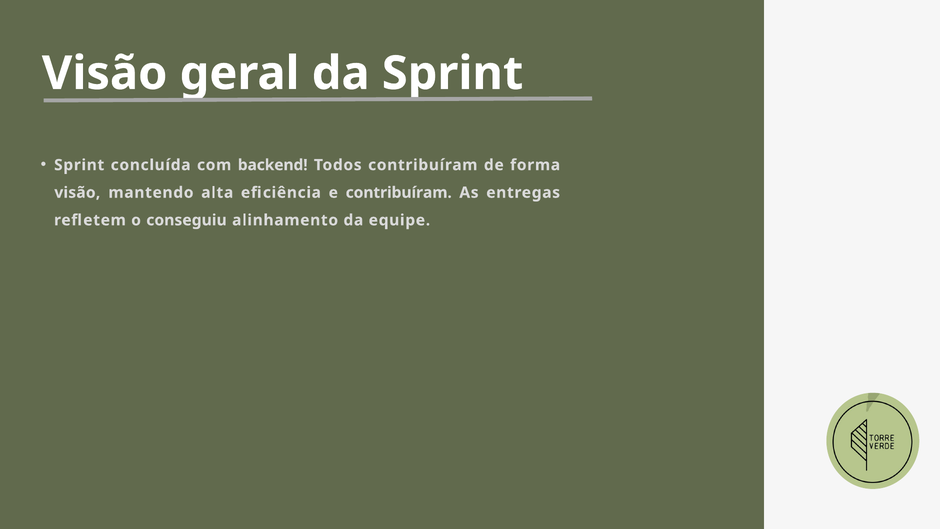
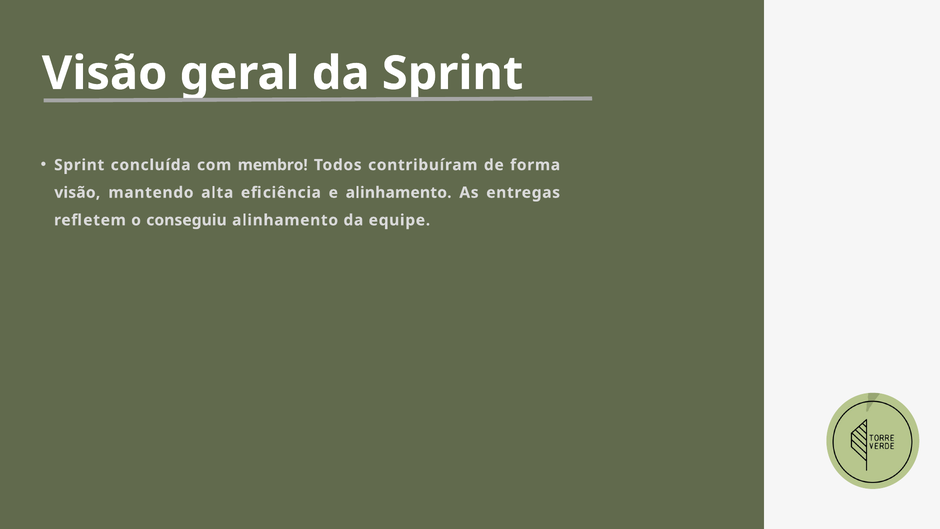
backend: backend -> membro
e contribuíram: contribuíram -> alinhamento
